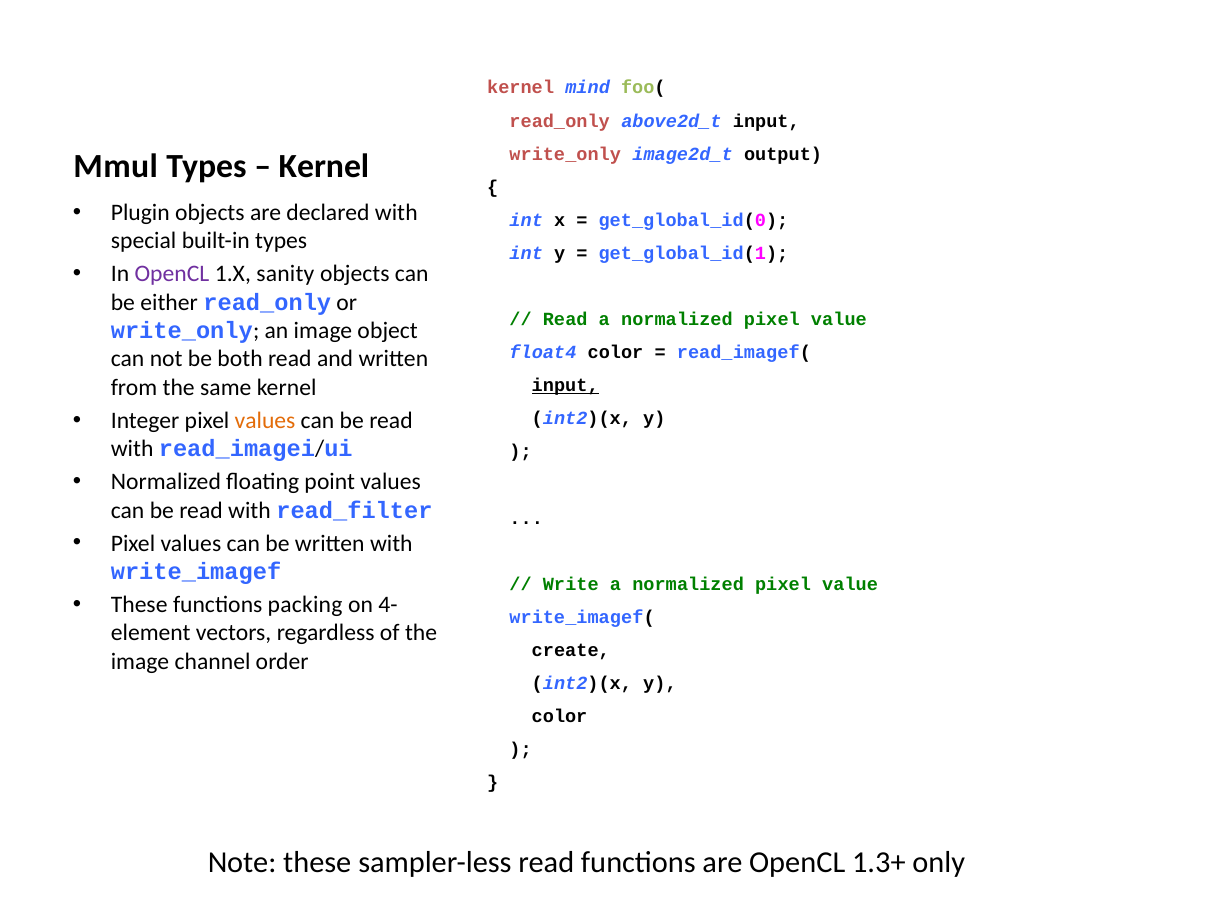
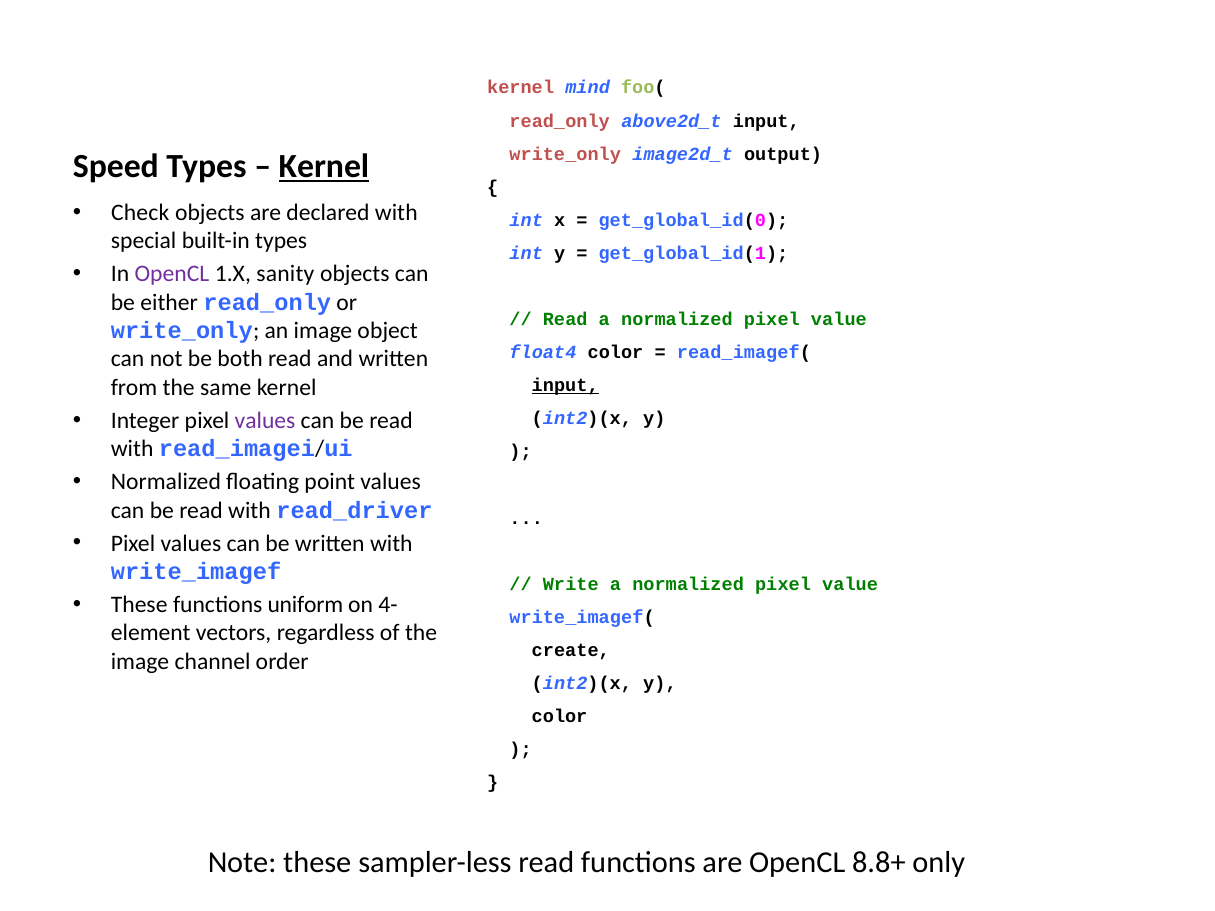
Mmul: Mmul -> Speed
Kernel at (324, 167) underline: none -> present
Plugin: Plugin -> Check
values at (265, 421) colour: orange -> purple
read_filter: read_filter -> read_driver
packing: packing -> uniform
1.3+: 1.3+ -> 8.8+
